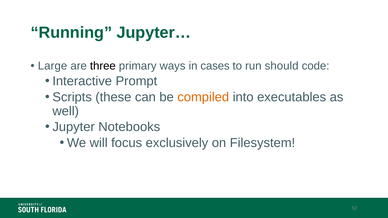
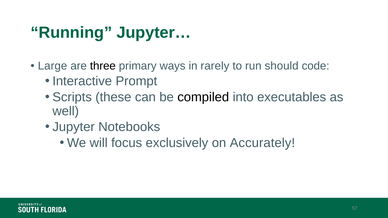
cases: cases -> rarely
compiled colour: orange -> black
Filesystem: Filesystem -> Accurately
